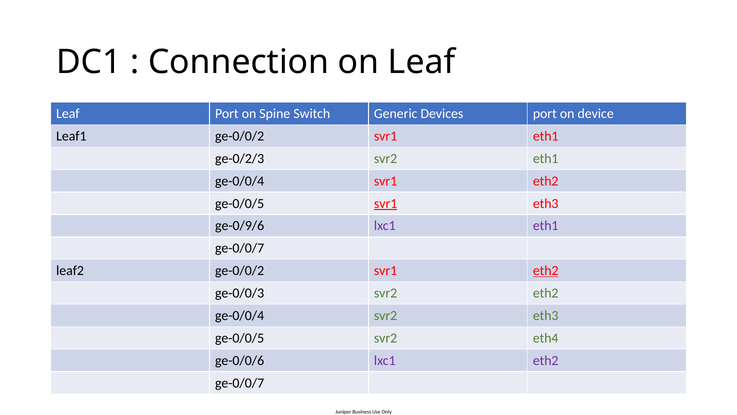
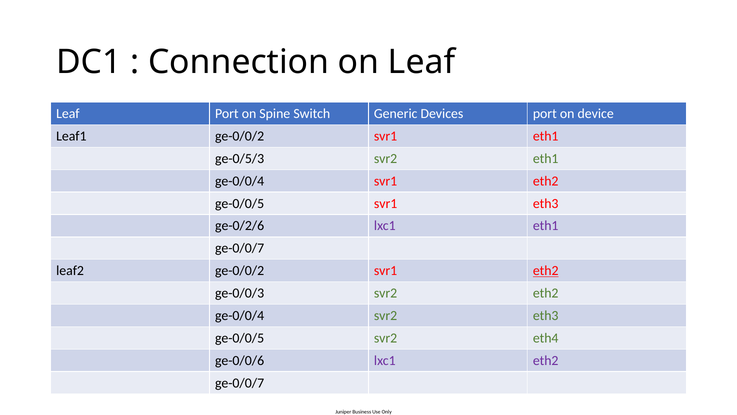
ge-0/2/3: ge-0/2/3 -> ge-0/5/3
svr1 at (386, 203) underline: present -> none
ge-0/9/6: ge-0/9/6 -> ge-0/2/6
